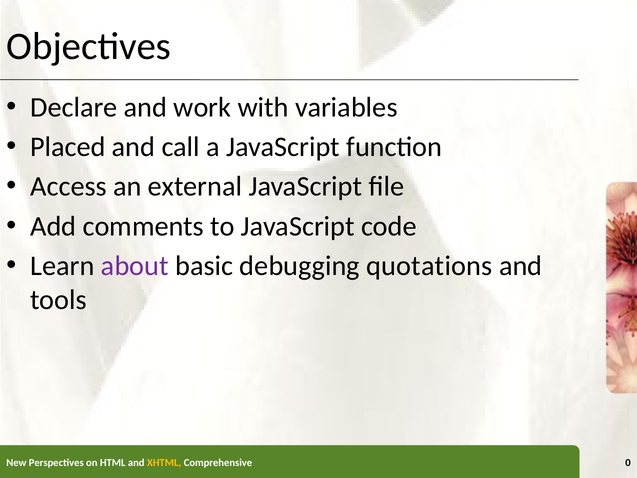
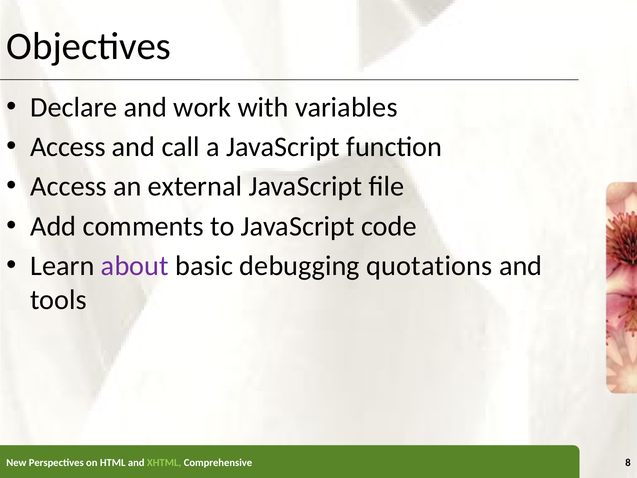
Placed at (68, 147): Placed -> Access
XHTML colour: yellow -> light green
0: 0 -> 8
